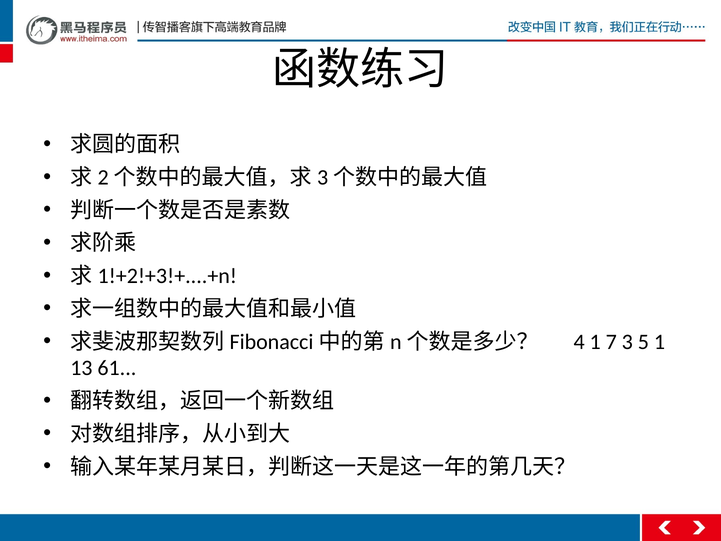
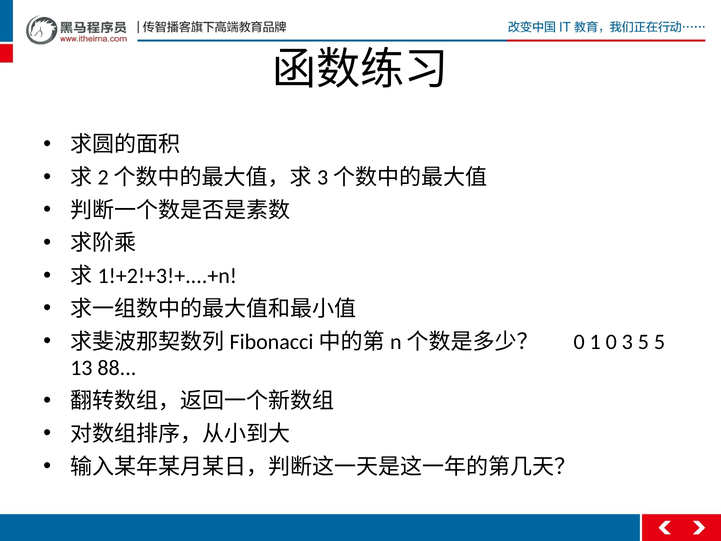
4 at (579, 342): 4 -> 0
1 7: 7 -> 0
5 1: 1 -> 5
61: 61 -> 88
